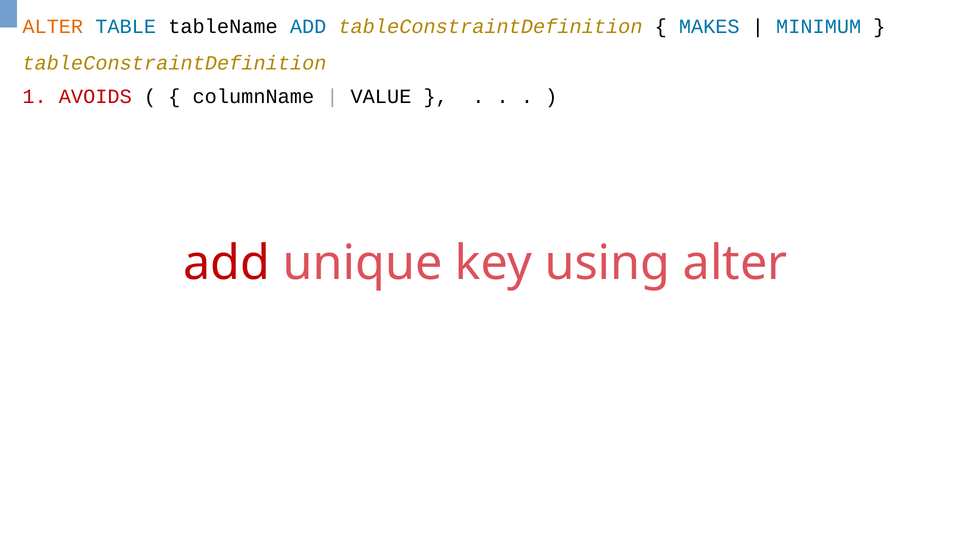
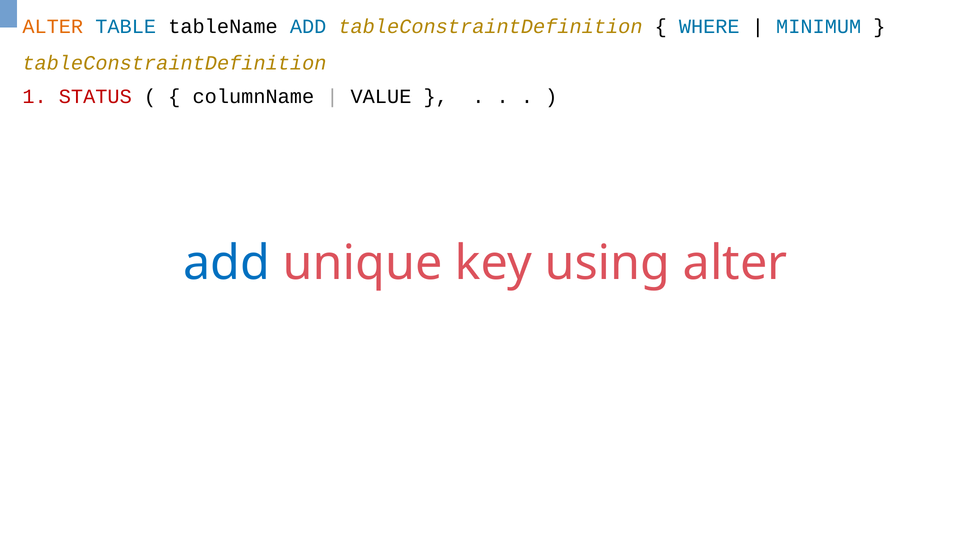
MAKES: MAKES -> WHERE
AVOIDS: AVOIDS -> STATUS
add at (227, 263) colour: red -> blue
